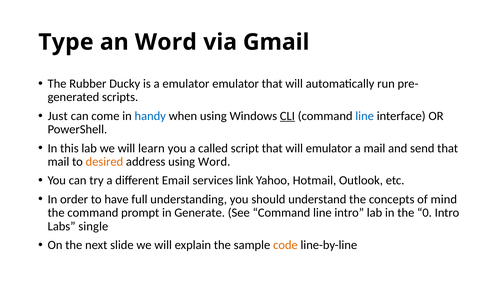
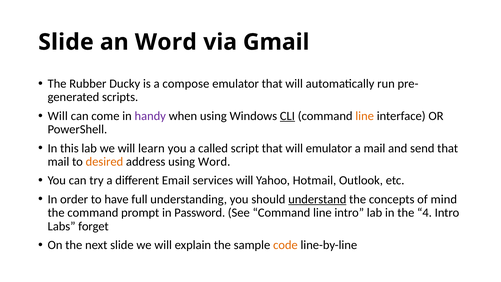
Type at (66, 42): Type -> Slide
a emulator: emulator -> compose
Just at (58, 116): Just -> Will
handy colour: blue -> purple
line at (365, 116) colour: blue -> orange
services link: link -> will
understand underline: none -> present
Generate: Generate -> Password
0: 0 -> 4
single: single -> forget
